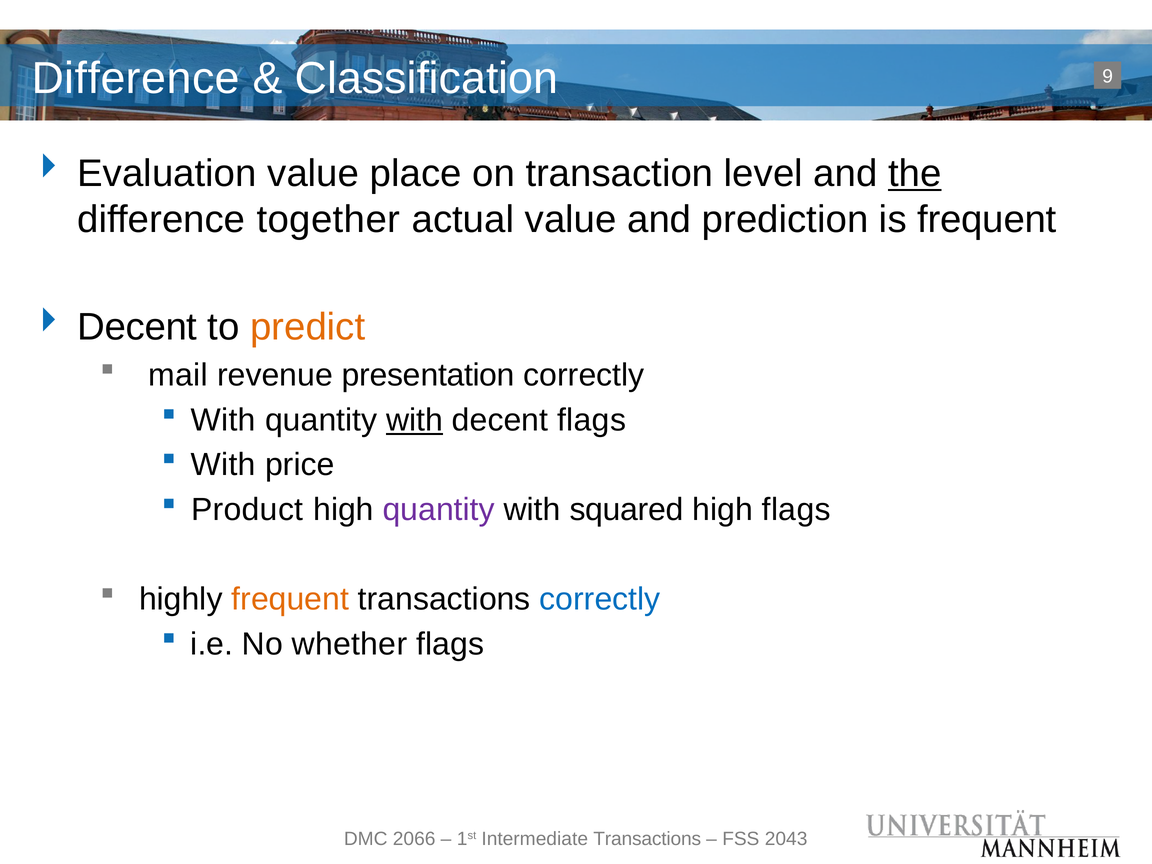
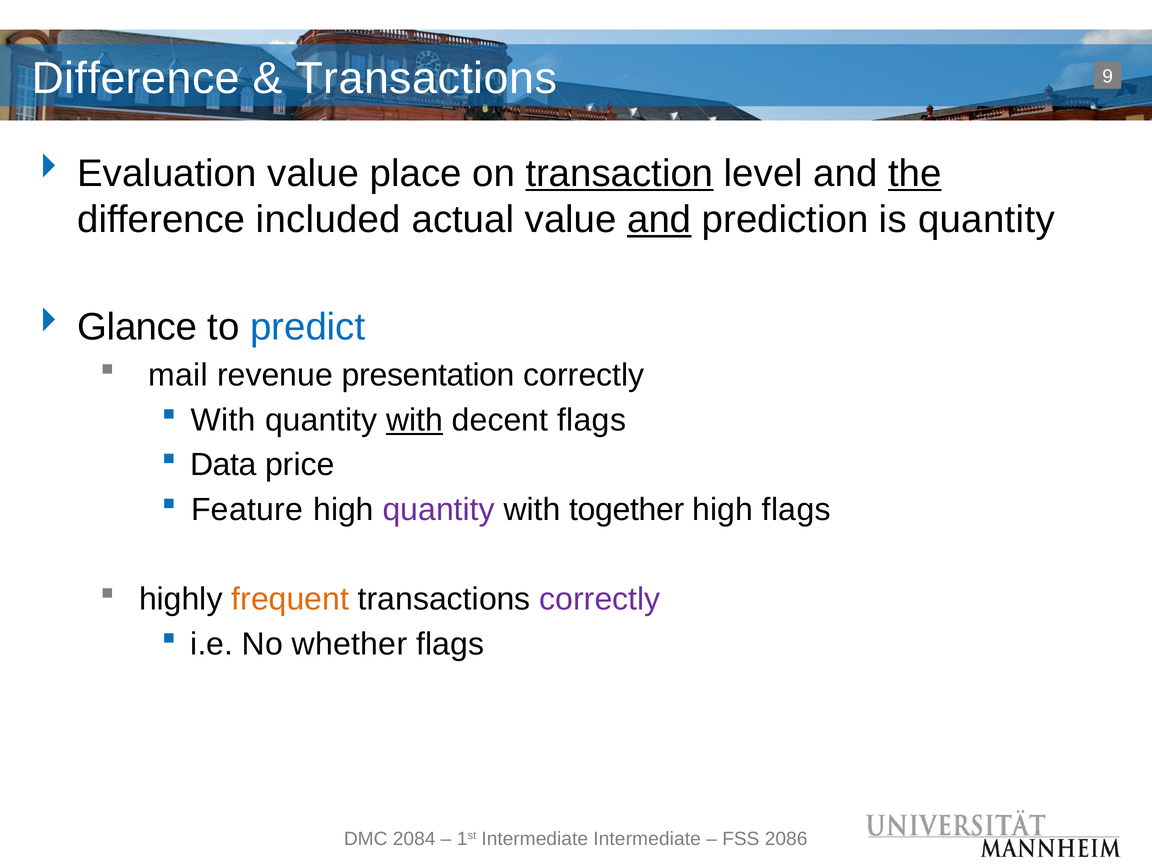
Classification at (426, 78): Classification -> Transactions
transaction underline: none -> present
together: together -> included
and at (659, 220) underline: none -> present
is frequent: frequent -> quantity
Decent at (137, 327): Decent -> Glance
predict colour: orange -> blue
With at (223, 465): With -> Data
Product: Product -> Feature
squared: squared -> together
correctly at (600, 599) colour: blue -> purple
2066: 2066 -> 2084
Intermediate Transactions: Transactions -> Intermediate
2043: 2043 -> 2086
